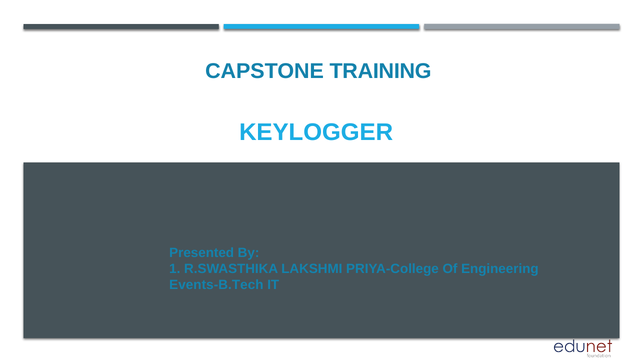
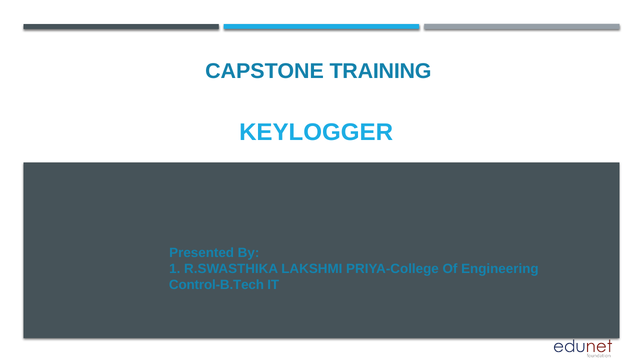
Events-B.Tech: Events-B.Tech -> Control-B.Tech
